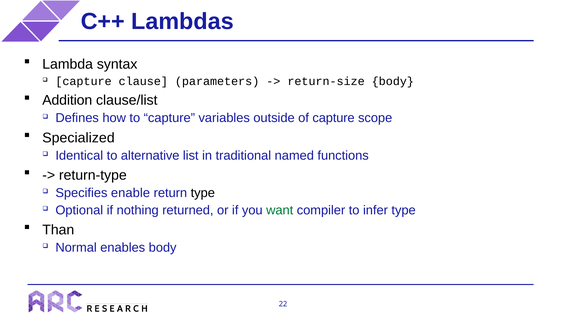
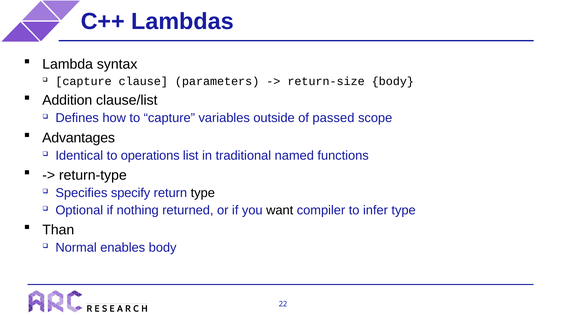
of capture: capture -> passed
Specialized: Specialized -> Advantages
alternative: alternative -> operations
enable: enable -> specify
want colour: green -> black
